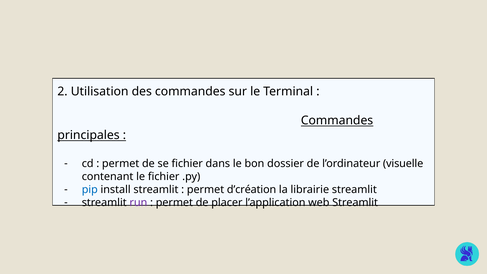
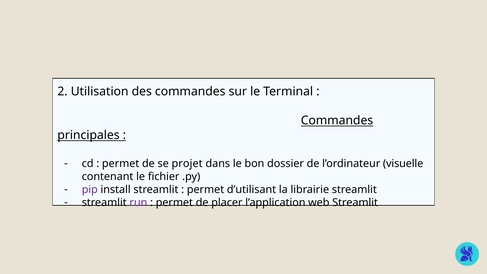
se fichier: fichier -> projet
pip colour: blue -> purple
d’création: d’création -> d’utilisant
